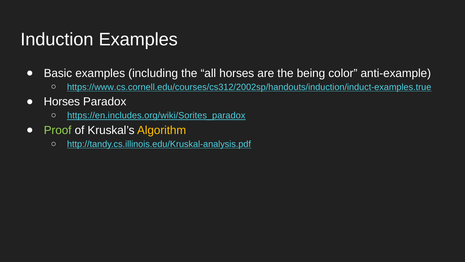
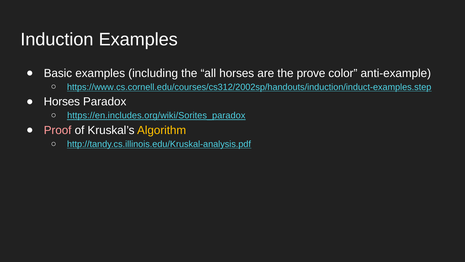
being: being -> prove
https://www.cs.cornell.edu/courses/cs312/2002sp/handouts/induction/induct-examples.true: https://www.cs.cornell.edu/courses/cs312/2002sp/handouts/induction/induct-examples.true -> https://www.cs.cornell.edu/courses/cs312/2002sp/handouts/induction/induct-examples.step
Proof colour: light green -> pink
